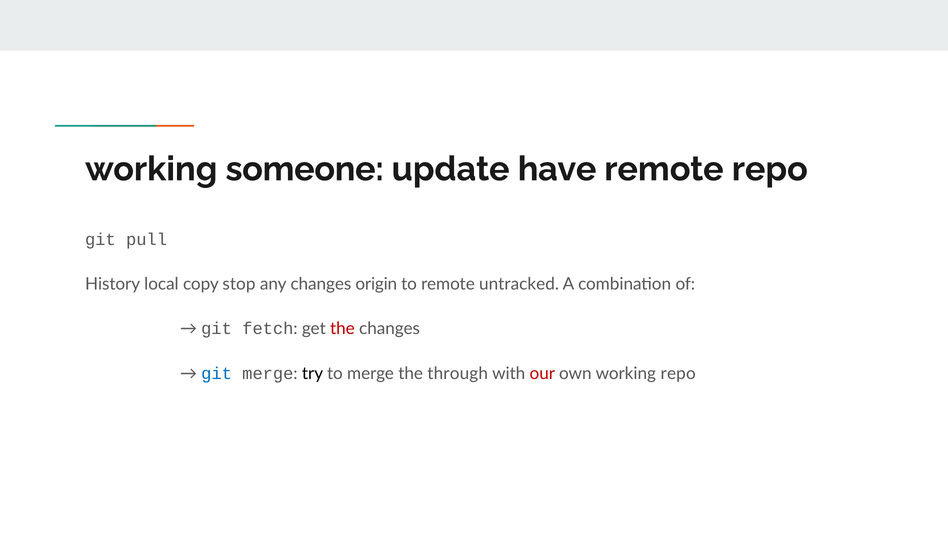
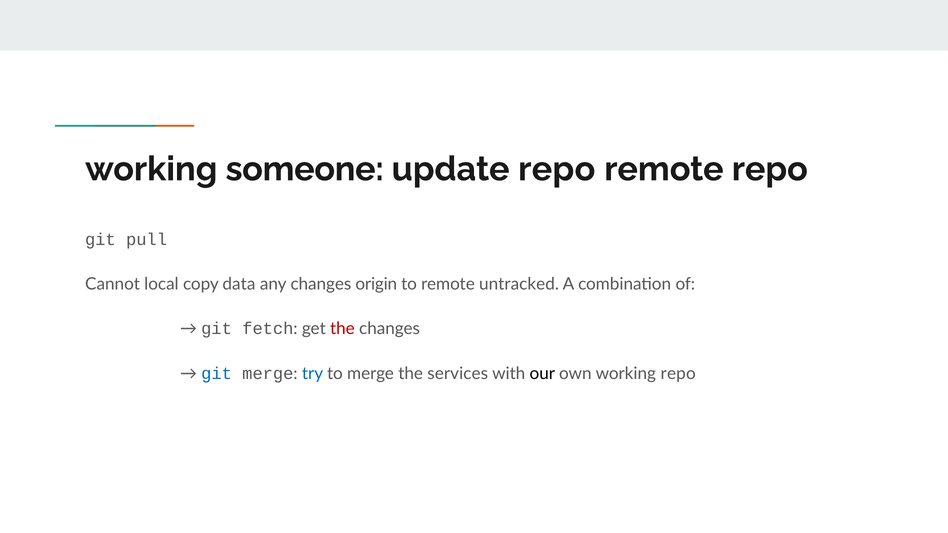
update have: have -> repo
History: History -> Cannot
stop: stop -> data
try colour: black -> blue
through: through -> services
our colour: red -> black
